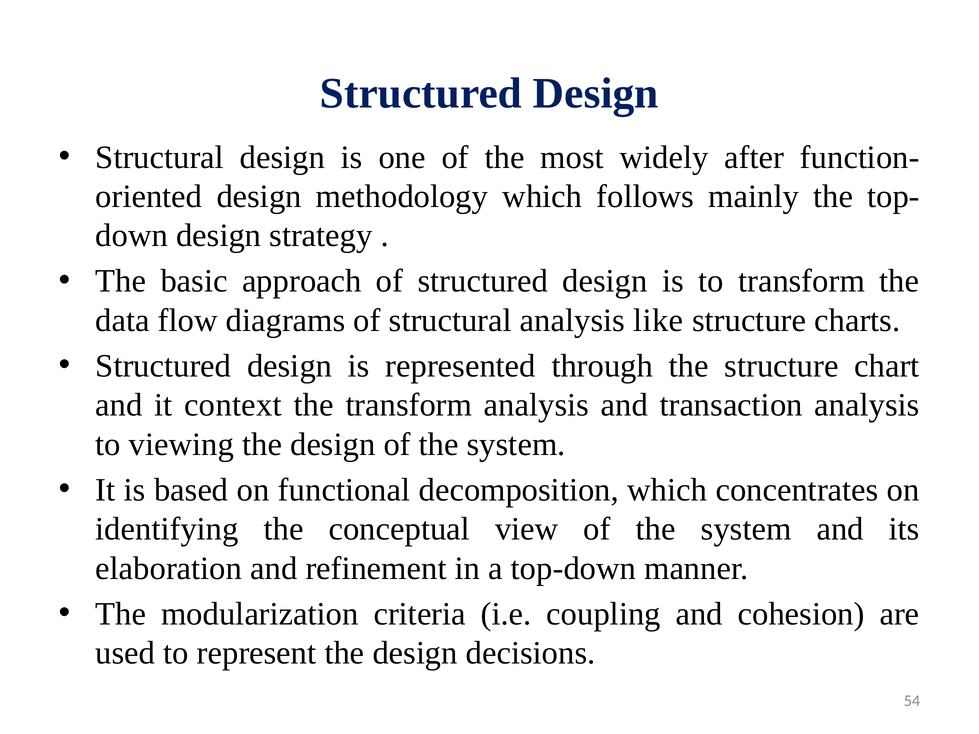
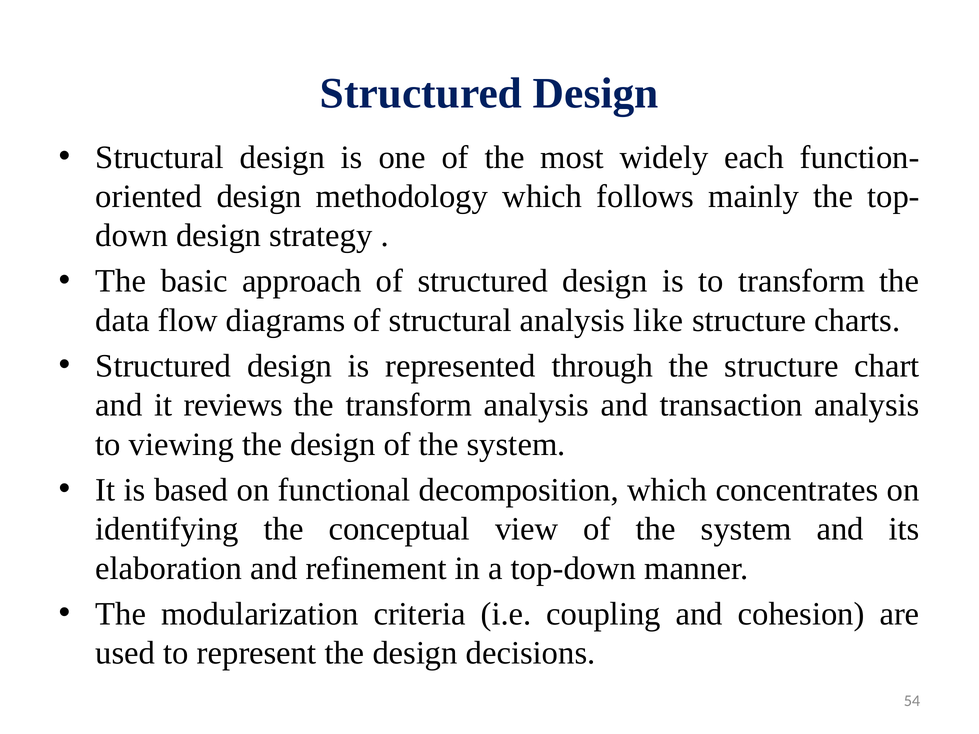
after: after -> each
context: context -> reviews
